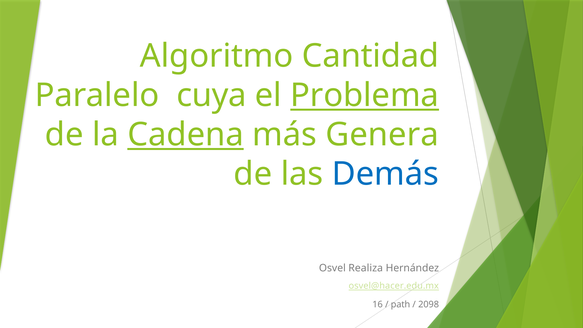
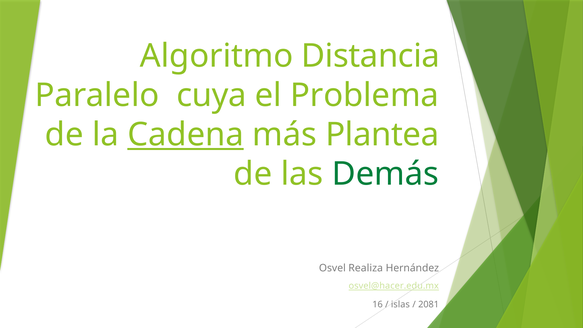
Cantidad: Cantidad -> Distancia
Problema underline: present -> none
Genera: Genera -> Plantea
Demás colour: blue -> green
path: path -> islas
2098: 2098 -> 2081
